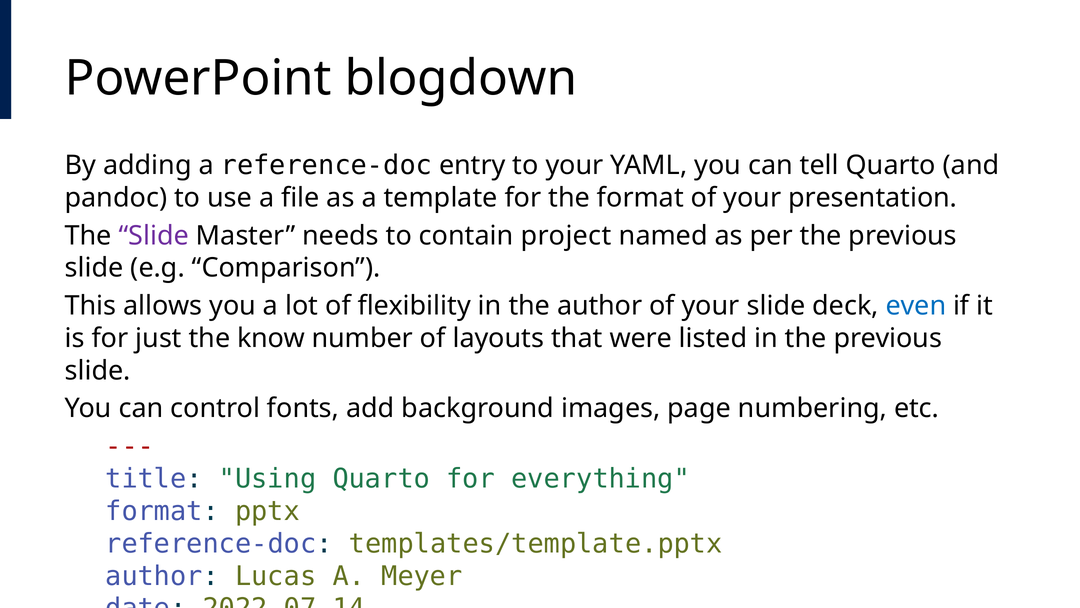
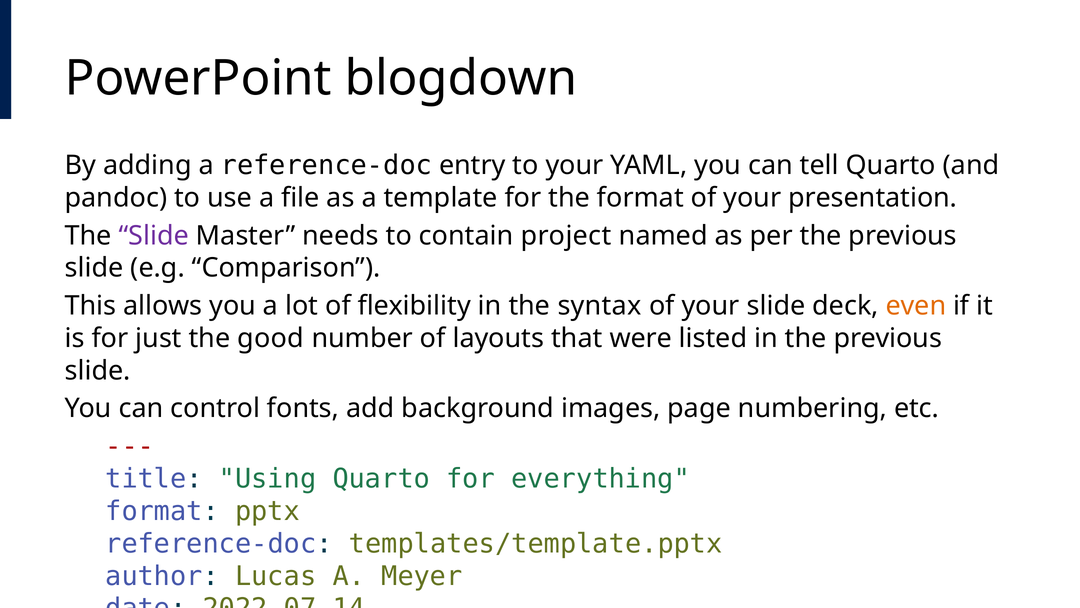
the author: author -> syntax
even colour: blue -> orange
know: know -> good
